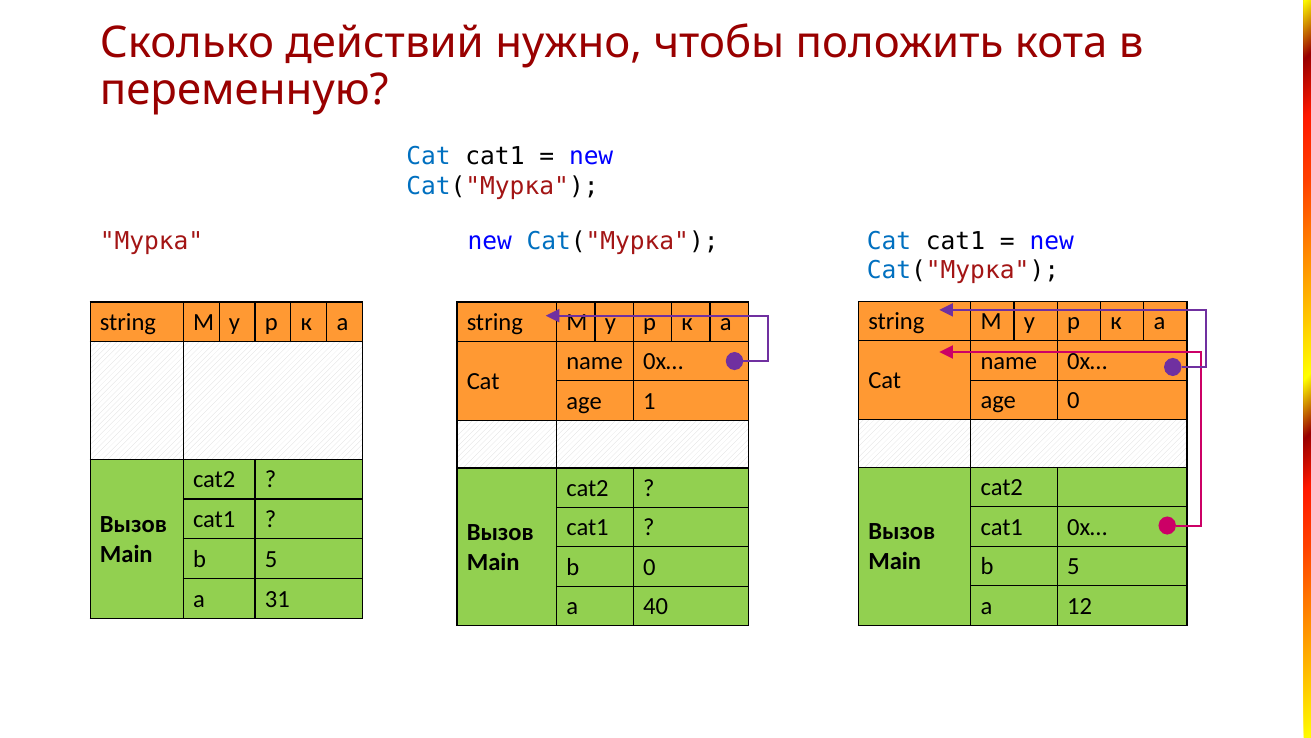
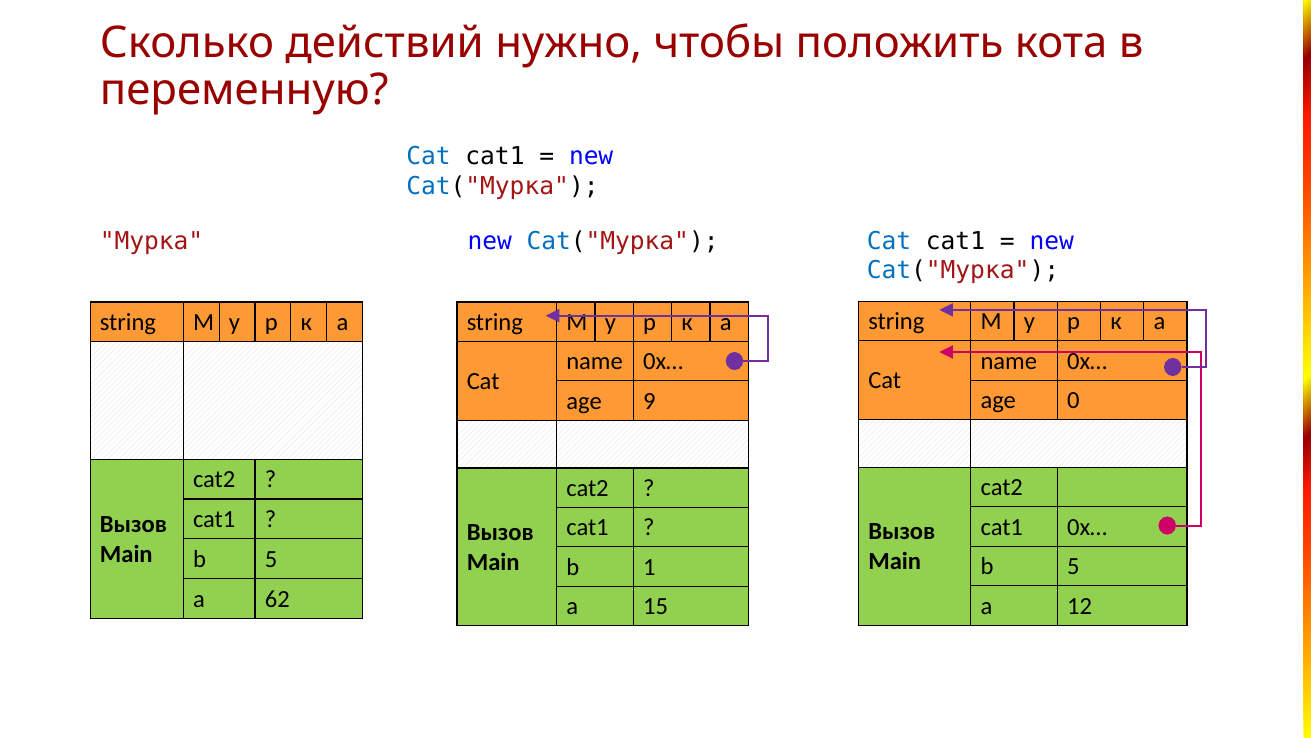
1: 1 -> 9
b 0: 0 -> 1
31: 31 -> 62
40: 40 -> 15
